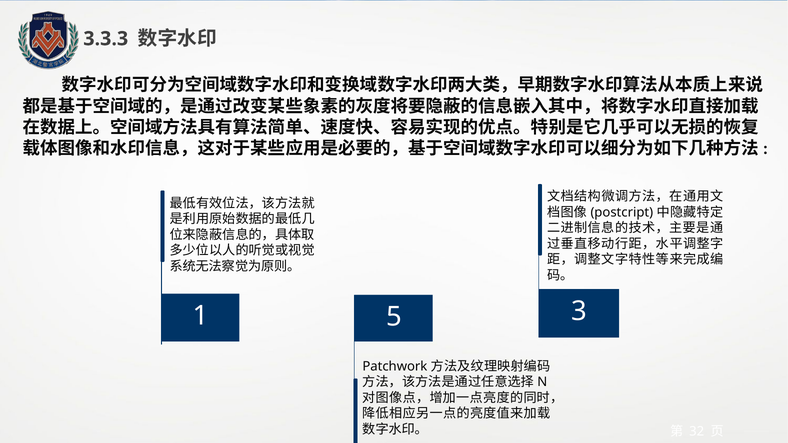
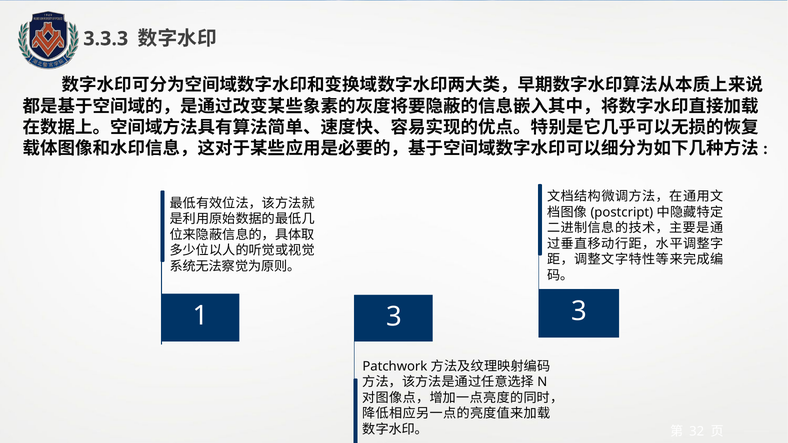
1 5: 5 -> 3
